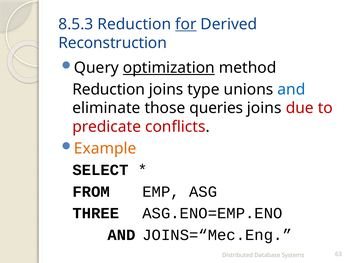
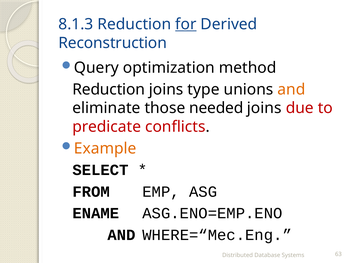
8.5.3: 8.5.3 -> 8.1.3
optimization underline: present -> none
and at (291, 89) colour: blue -> orange
queries: queries -> needed
THREE: THREE -> ENAME
JOINS=“Mec.Eng: JOINS=“Mec.Eng -> WHERE=“Mec.Eng
